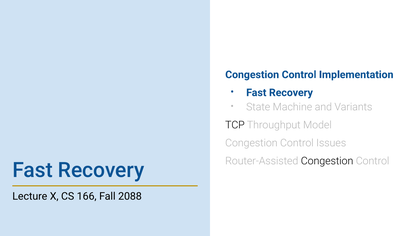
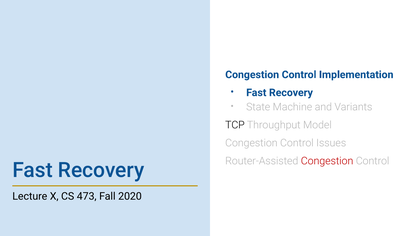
Congestion at (327, 161) colour: black -> red
166: 166 -> 473
2088: 2088 -> 2020
